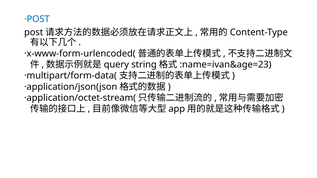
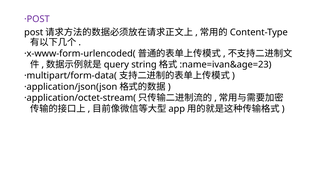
·POST colour: blue -> purple
